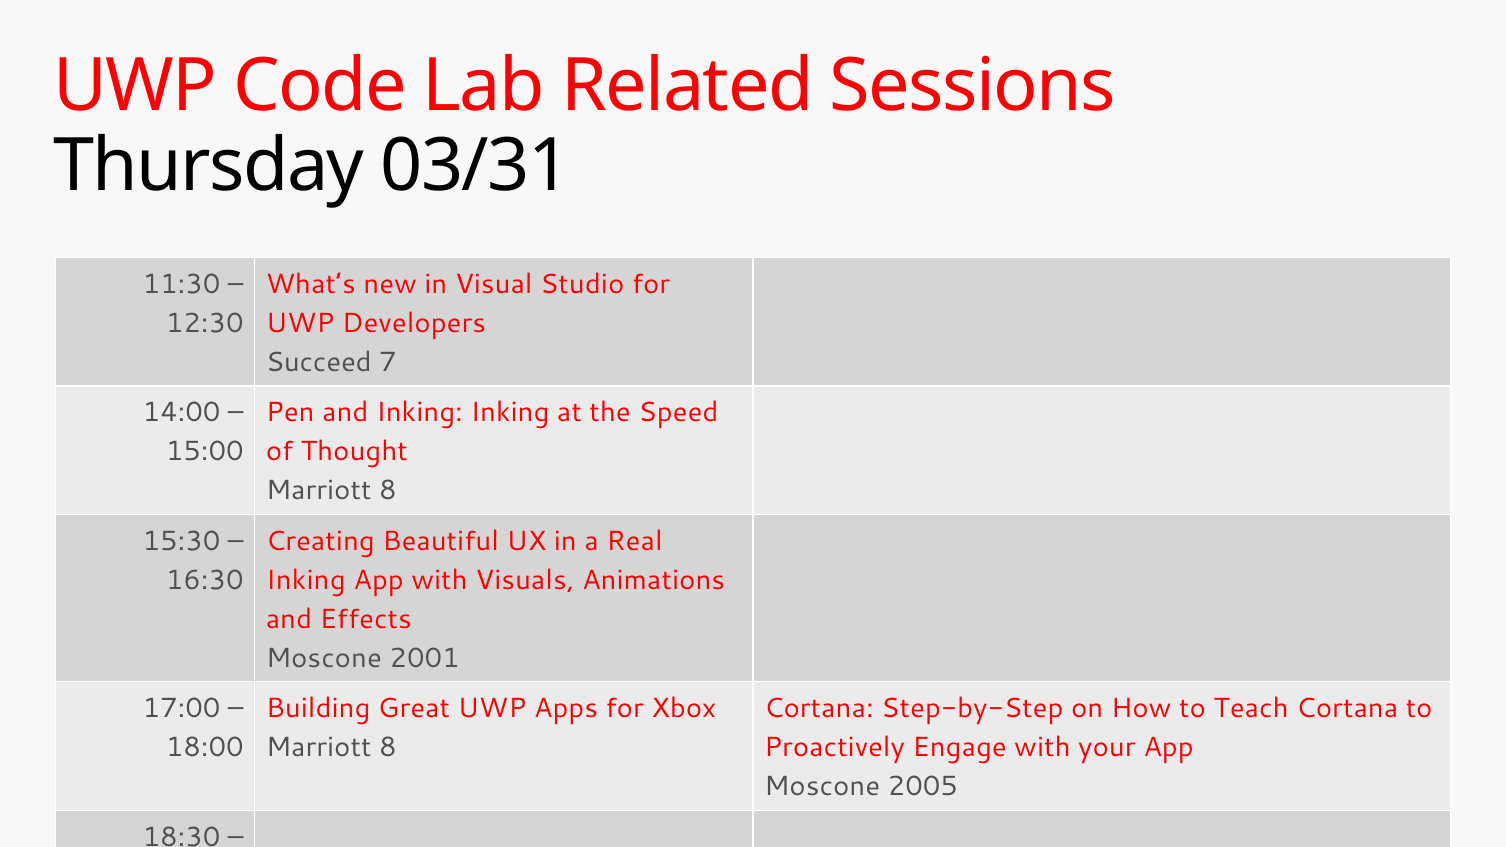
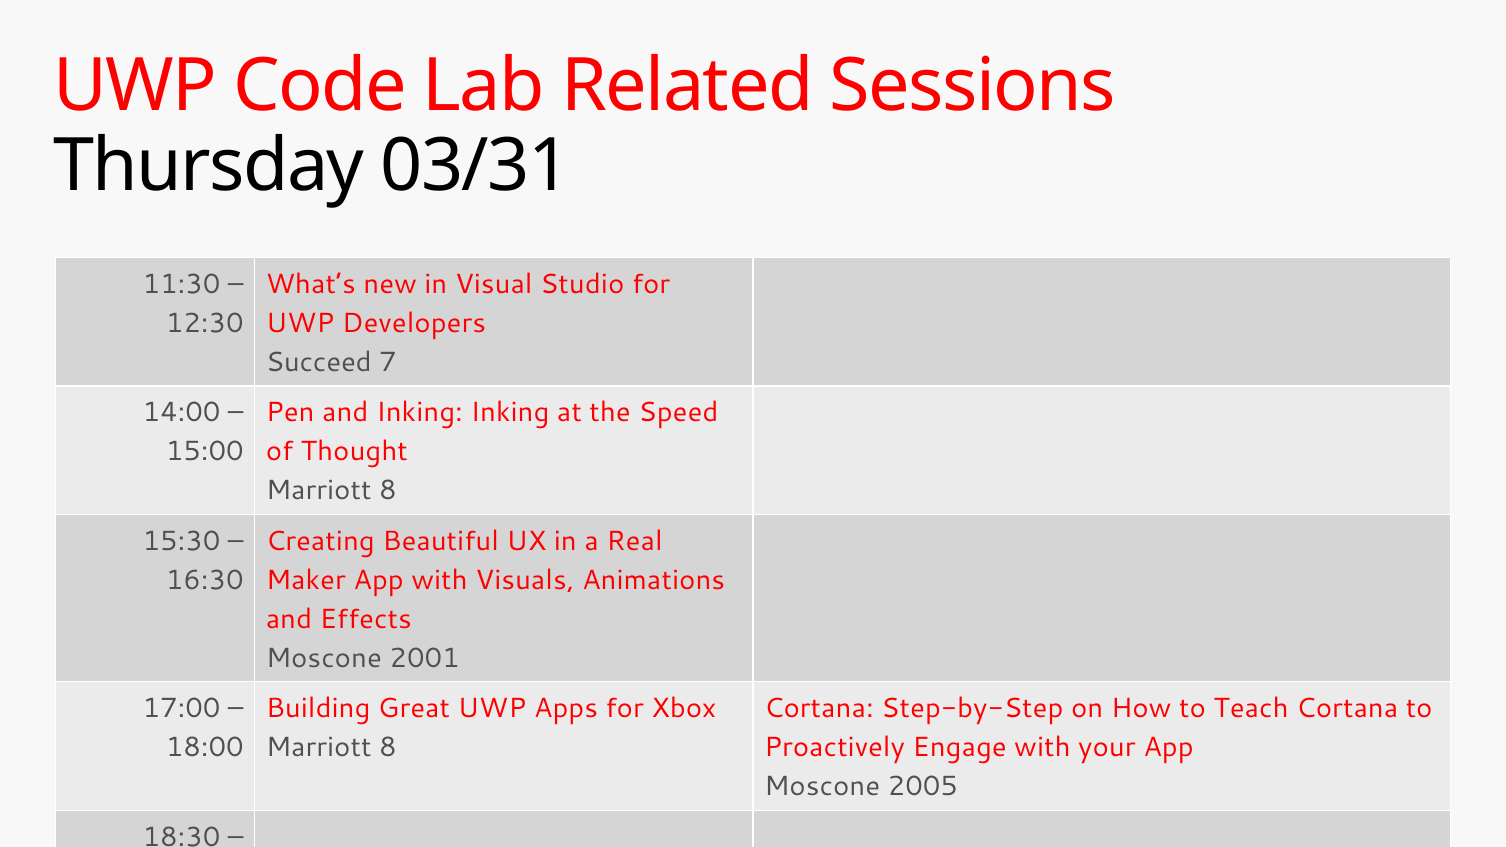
Inking at (306, 580): Inking -> Maker
